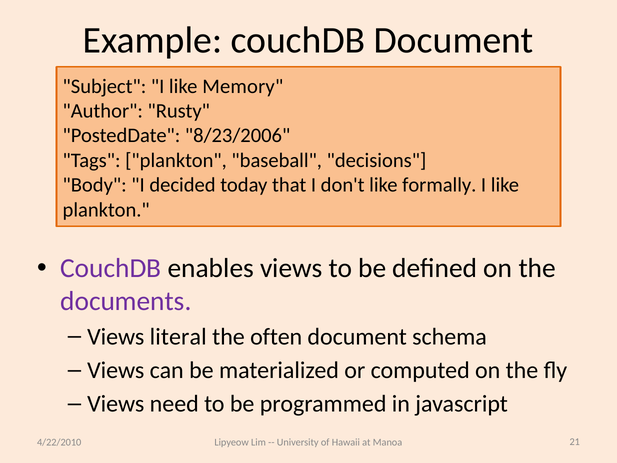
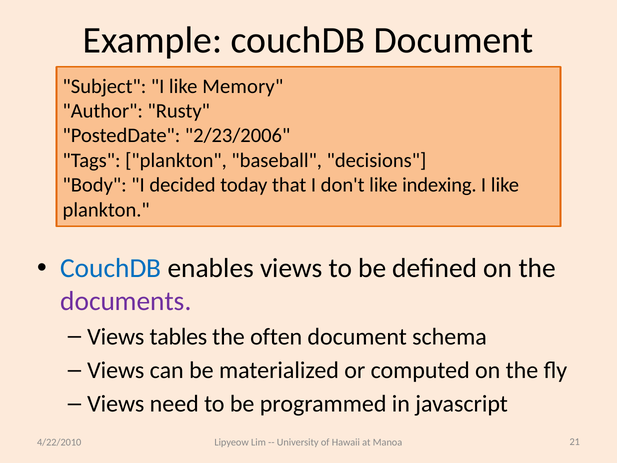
8/23/2006: 8/23/2006 -> 2/23/2006
formally: formally -> indexing
CouchDB at (111, 268) colour: purple -> blue
literal: literal -> tables
